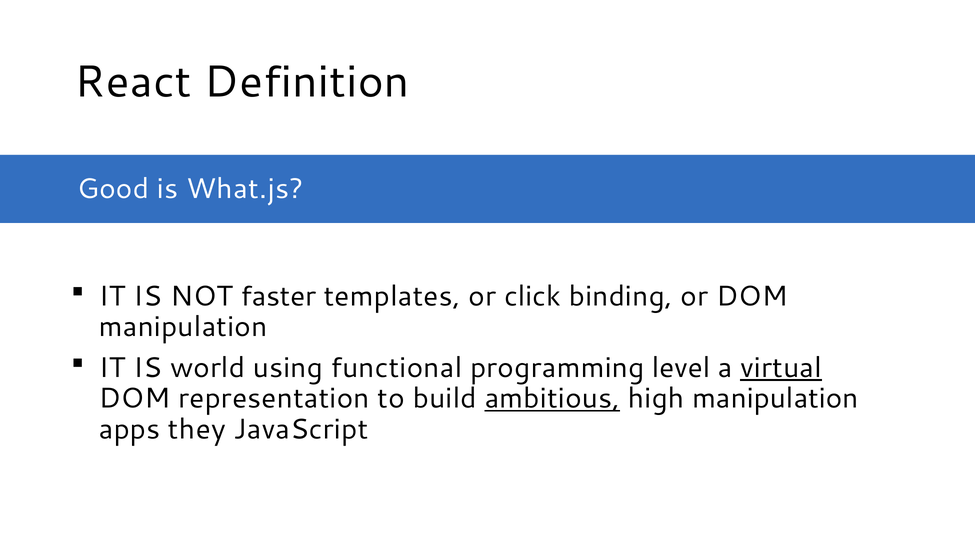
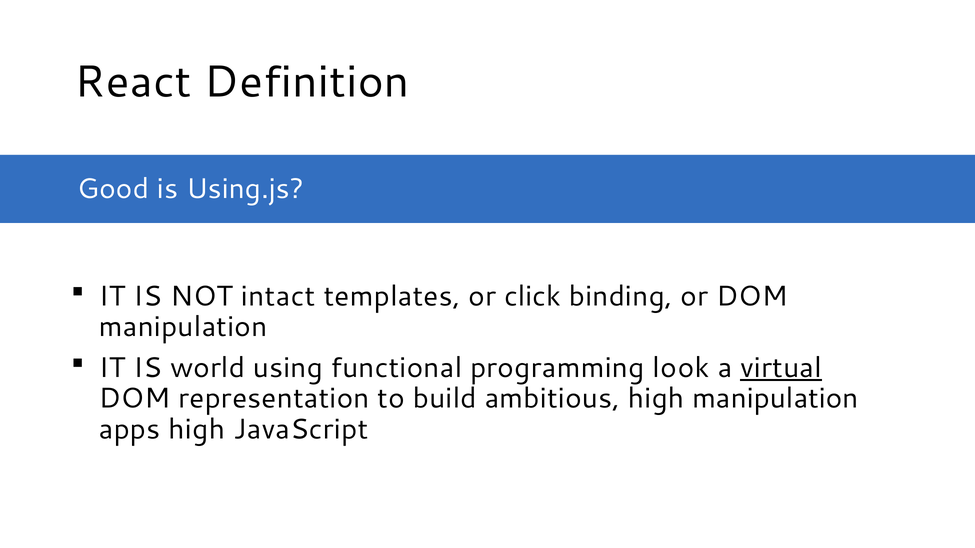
What.js: What.js -> Using.js
faster: faster -> intact
level: level -> look
ambitious underline: present -> none
apps they: they -> high
